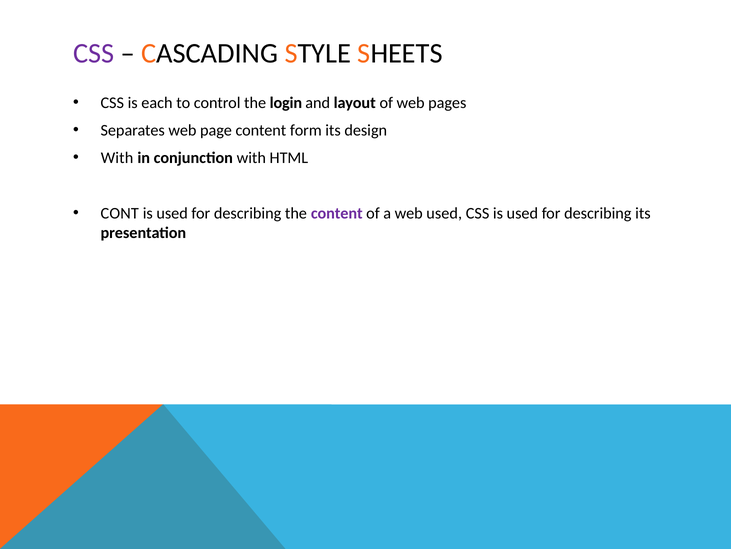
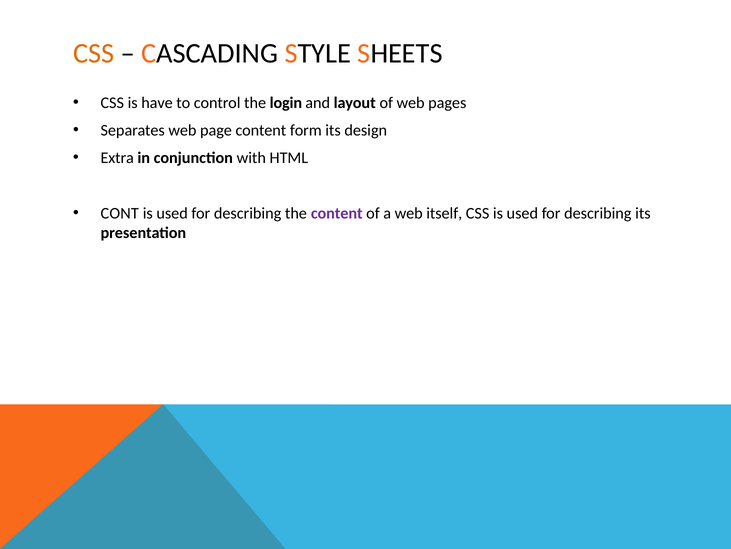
CSS at (94, 53) colour: purple -> orange
each: each -> have
With at (117, 158): With -> Extra
web used: used -> itself
